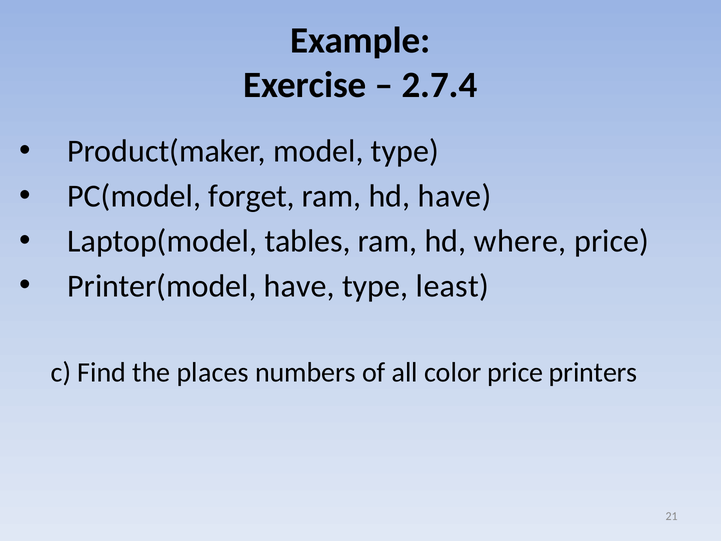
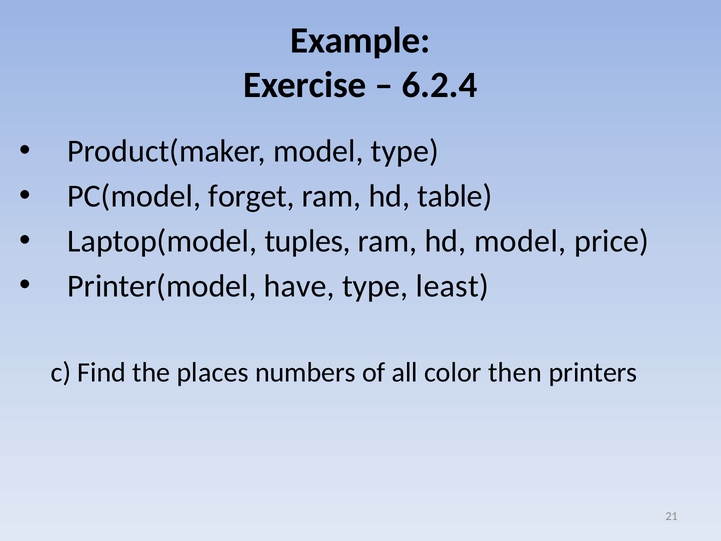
2.7.4: 2.7.4 -> 6.2.4
hd have: have -> table
tables: tables -> tuples
hd where: where -> model
color price: price -> then
